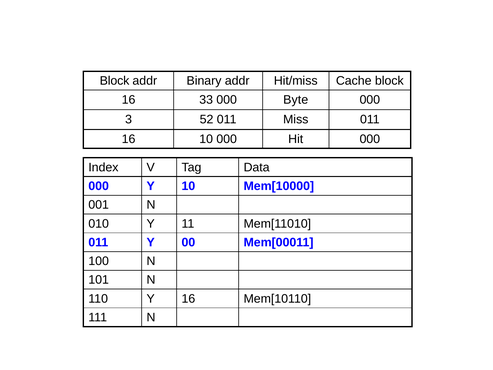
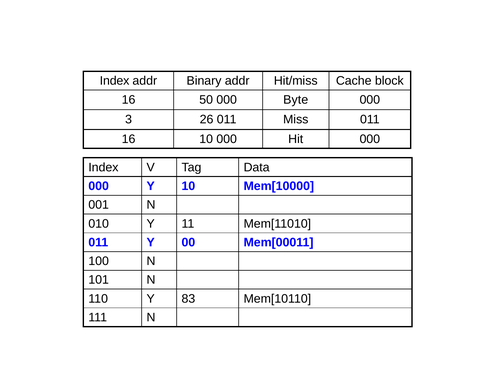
Block at (115, 81): Block -> Index
33: 33 -> 50
52: 52 -> 26
Y 16: 16 -> 83
